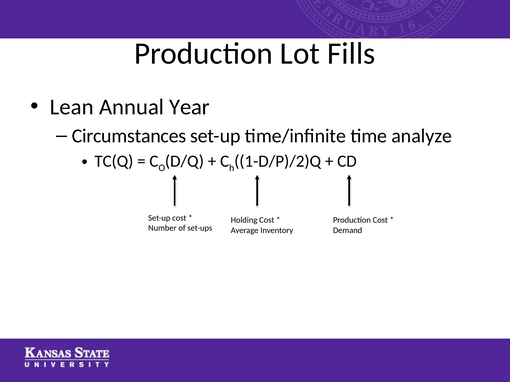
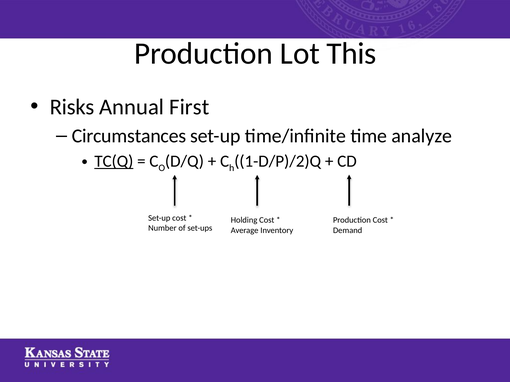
Fills: Fills -> This
Lean: Lean -> Risks
Year: Year -> First
TC(Q underline: none -> present
